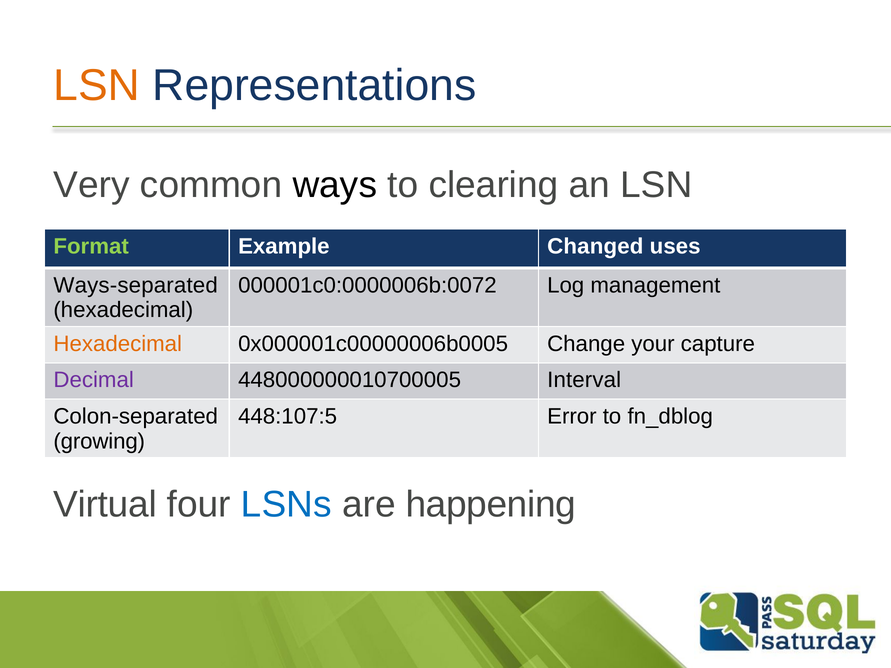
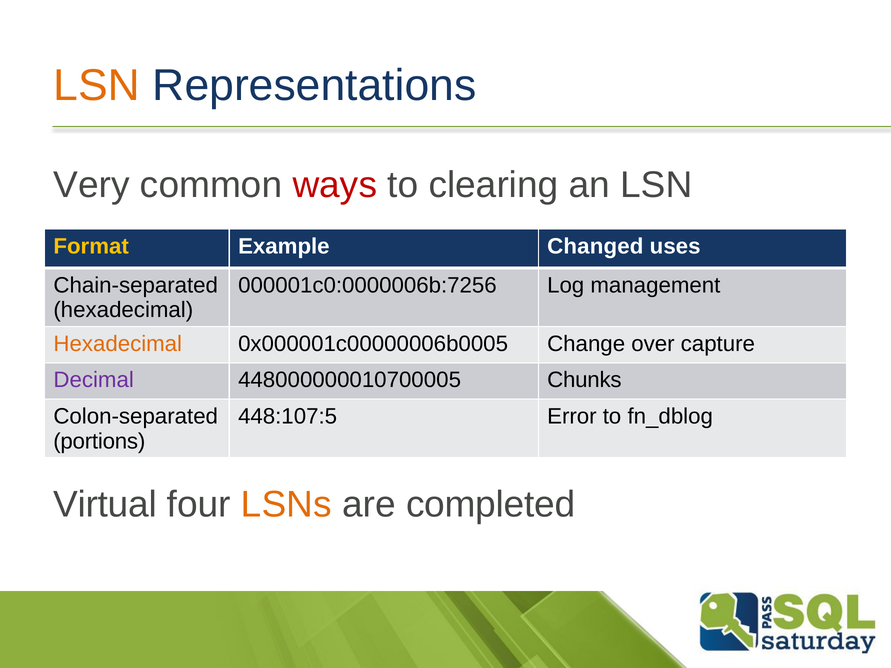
ways colour: black -> red
Format colour: light green -> yellow
Ways-separated: Ways-separated -> Chain-separated
000001c0:0000006b:0072: 000001c0:0000006b:0072 -> 000001c0:0000006b:7256
your: your -> over
Interval: Interval -> Chunks
growing: growing -> portions
LSNs colour: blue -> orange
happening: happening -> completed
